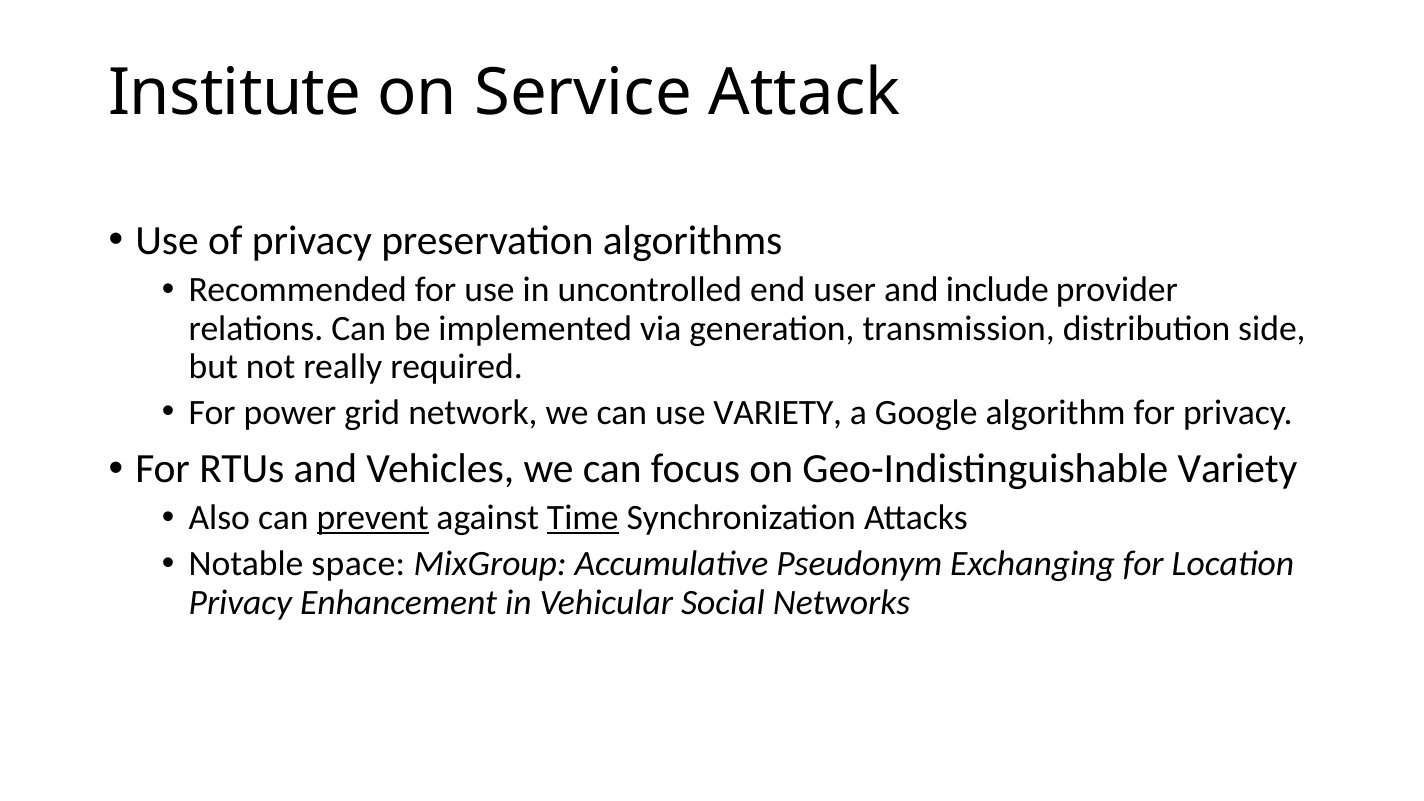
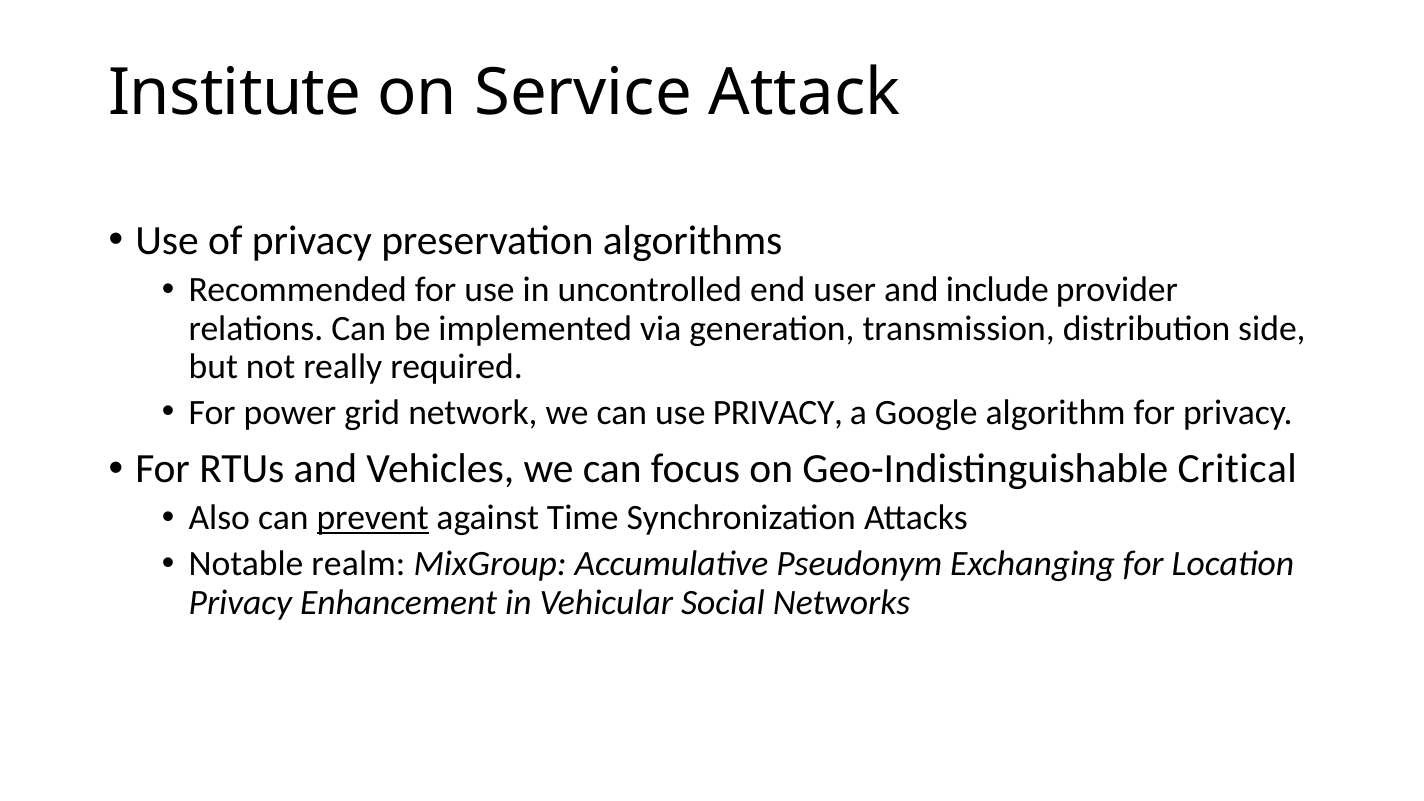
use VARIETY: VARIETY -> PRIVACY
Geo-Indistinguishable Variety: Variety -> Critical
Time underline: present -> none
space: space -> realm
